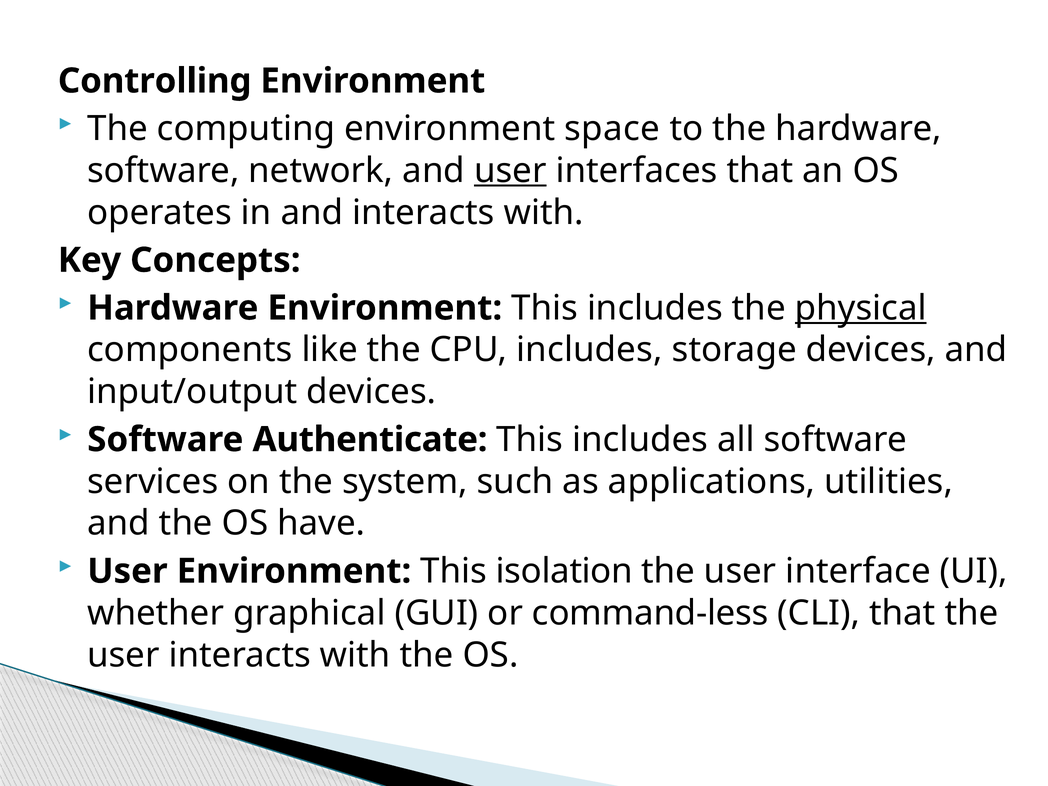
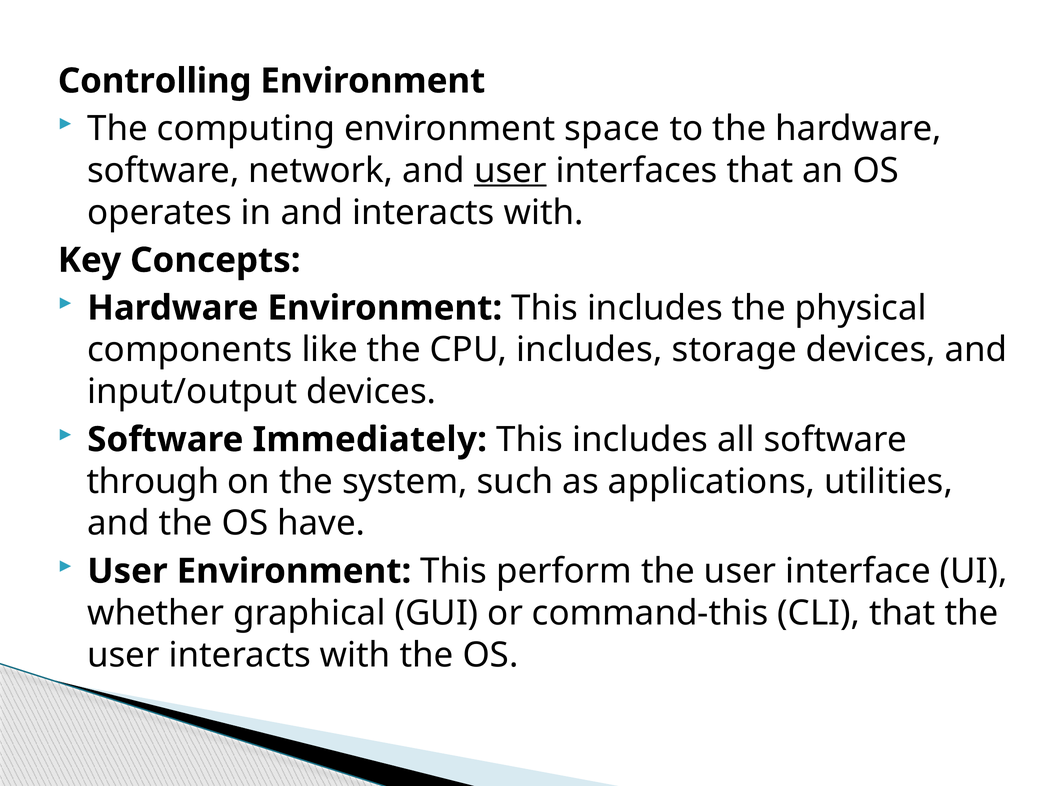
physical underline: present -> none
Authenticate: Authenticate -> Immediately
services: services -> through
isolation: isolation -> perform
command-less: command-less -> command-this
